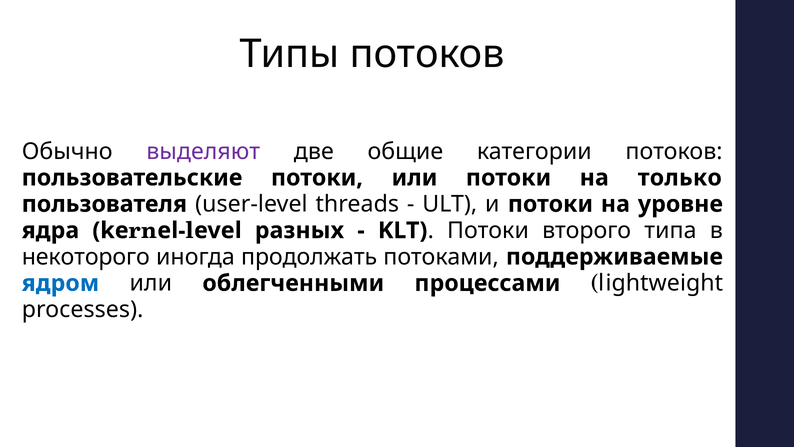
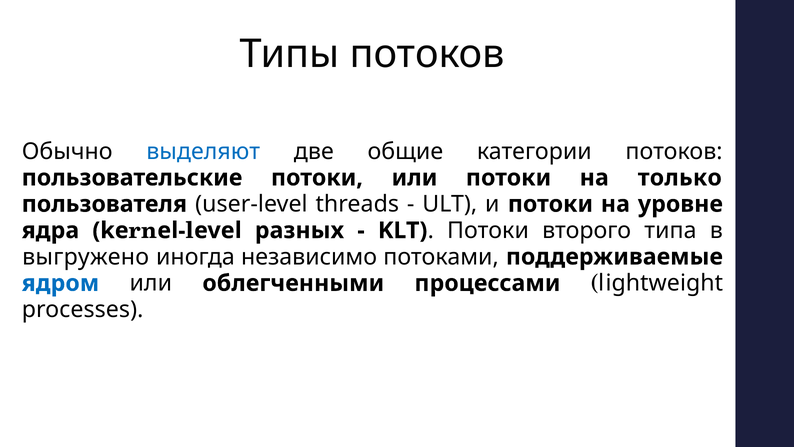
выделяют colour: purple -> blue
некоторого: некоторого -> выгружено
продолжать: продолжать -> независимо
